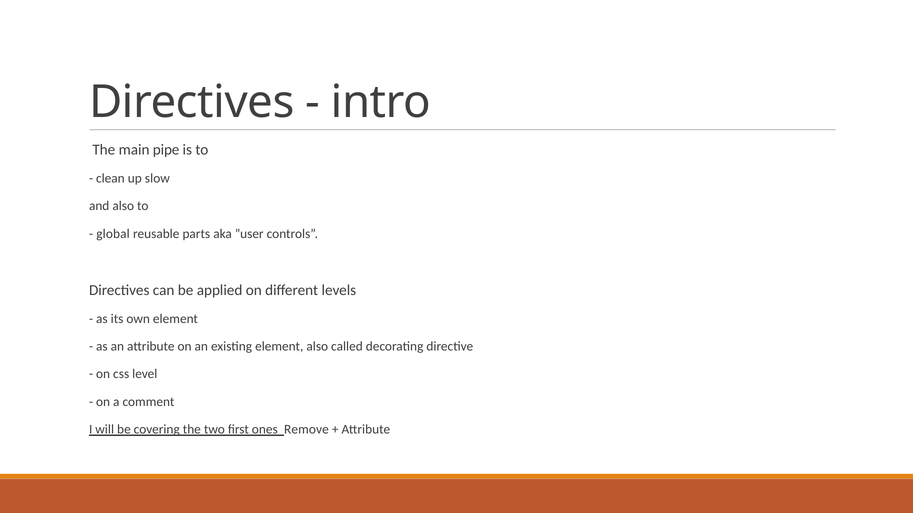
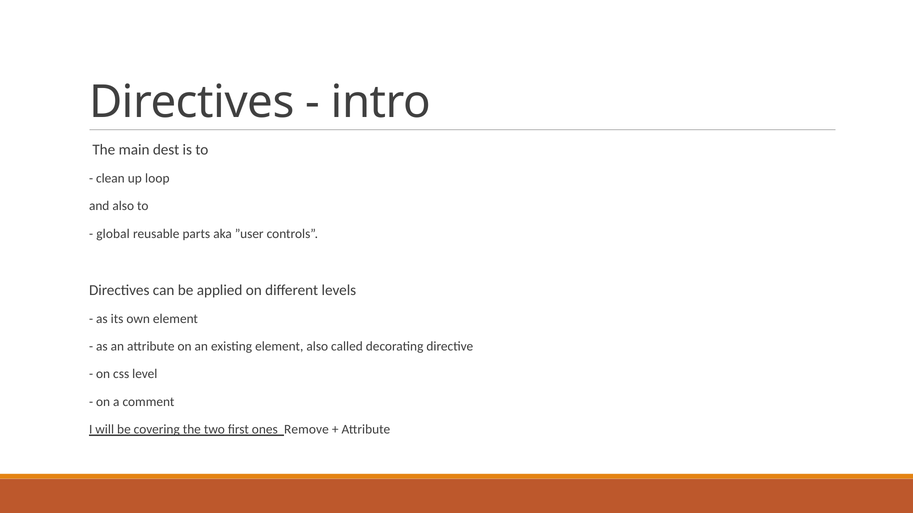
pipe: pipe -> dest
slow: slow -> loop
